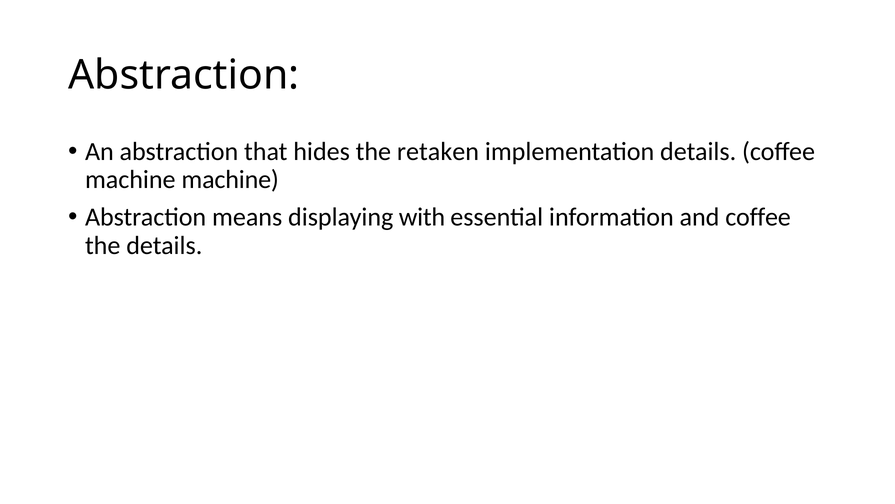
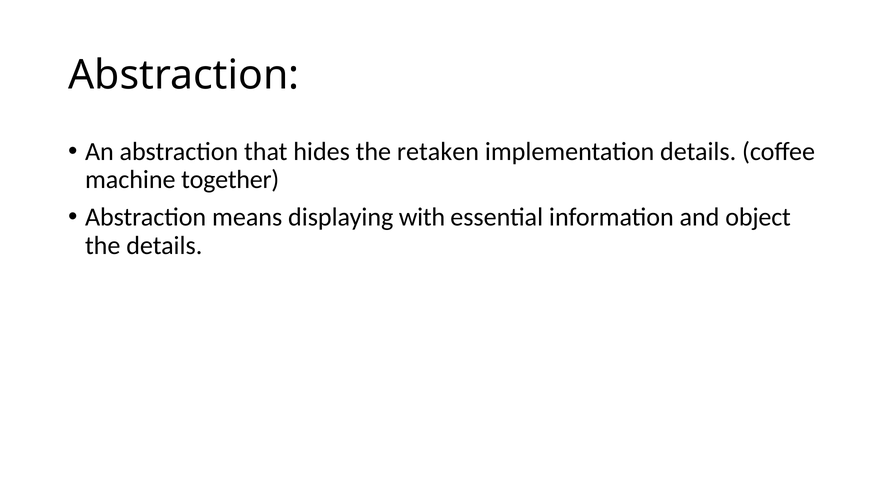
machine machine: machine -> together
and coffee: coffee -> object
